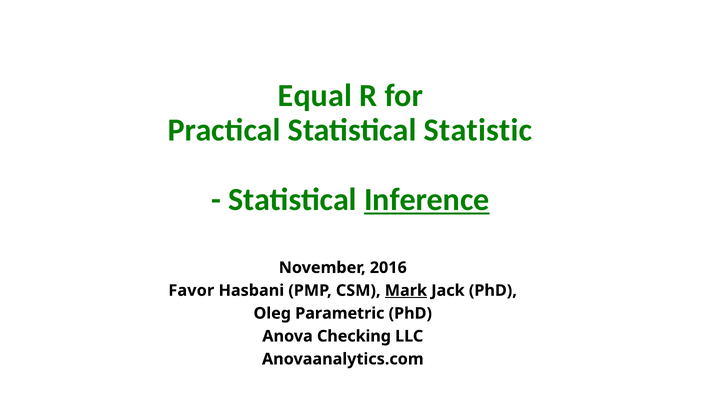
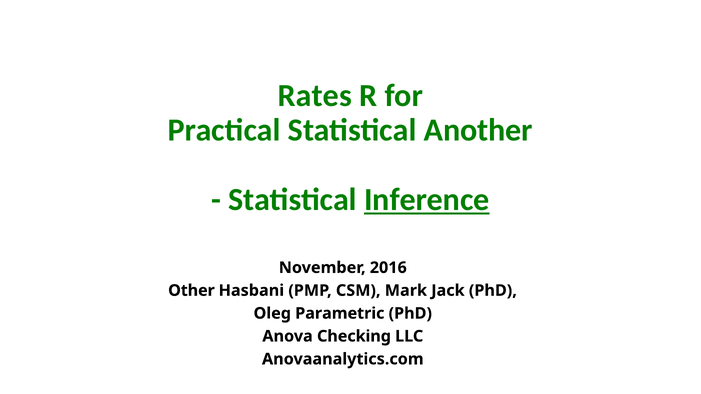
Equal: Equal -> Rates
Statistic: Statistic -> Another
Favor: Favor -> Other
Mark underline: present -> none
